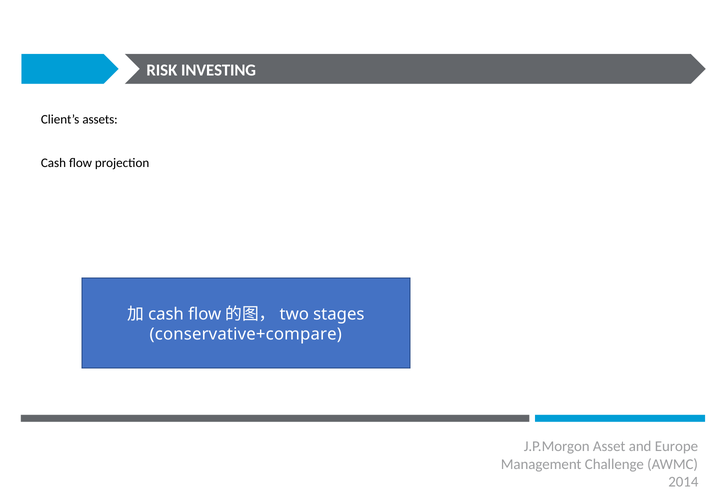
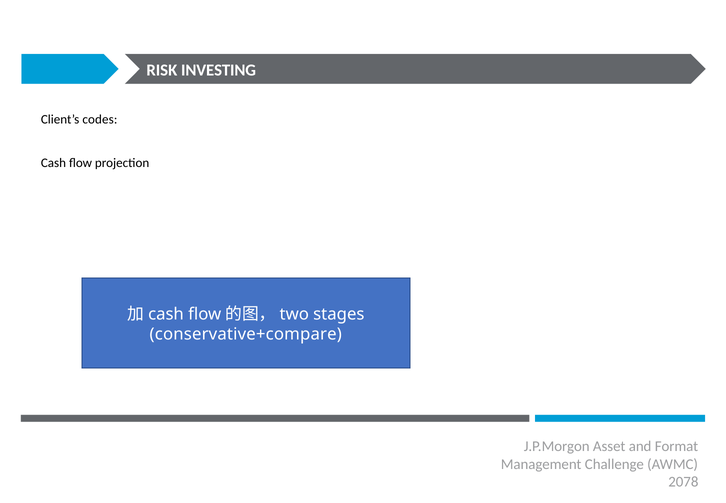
assets: assets -> codes
Europe: Europe -> Format
2014: 2014 -> 2078
